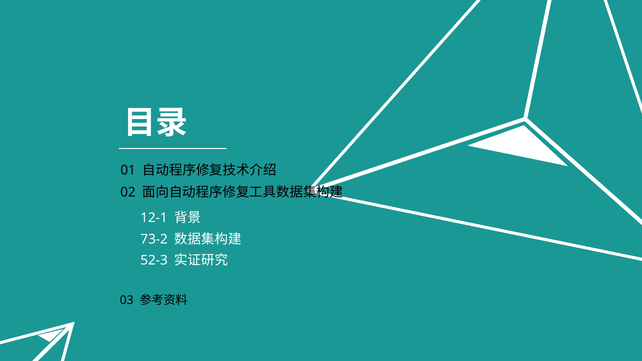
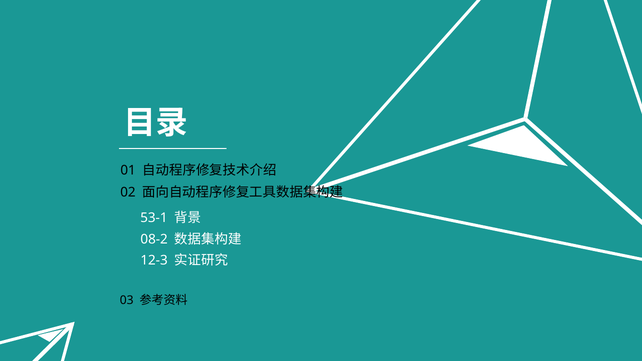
12-1: 12-1 -> 53-1
73-2: 73-2 -> 08-2
52-3: 52-3 -> 12-3
